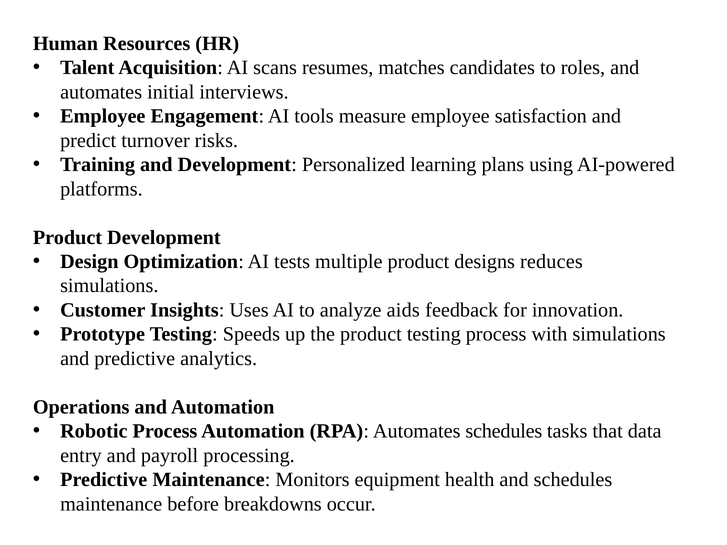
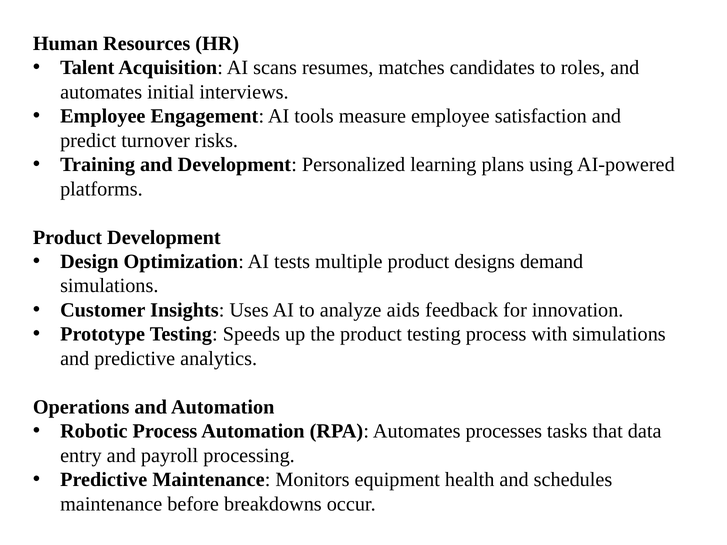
reduces: reduces -> demand
Automates schedules: schedules -> processes
